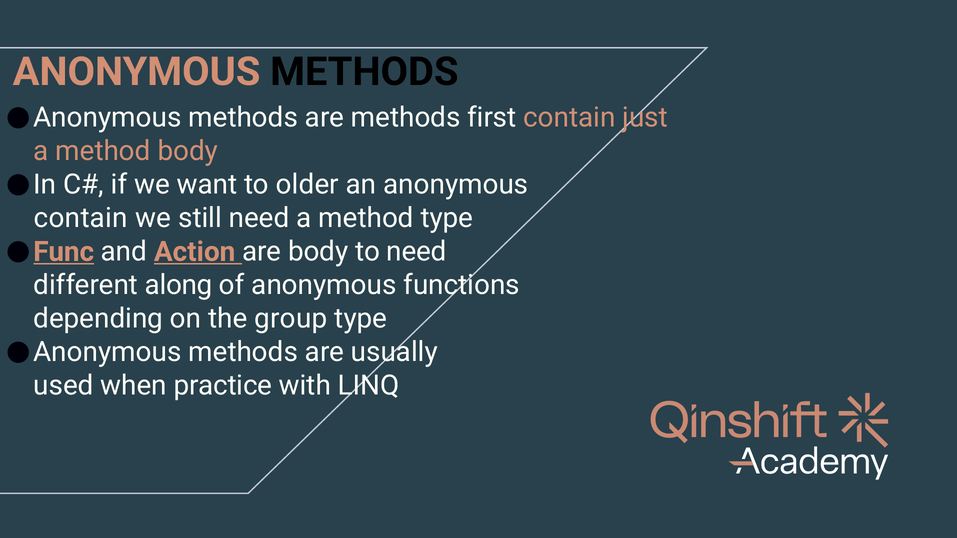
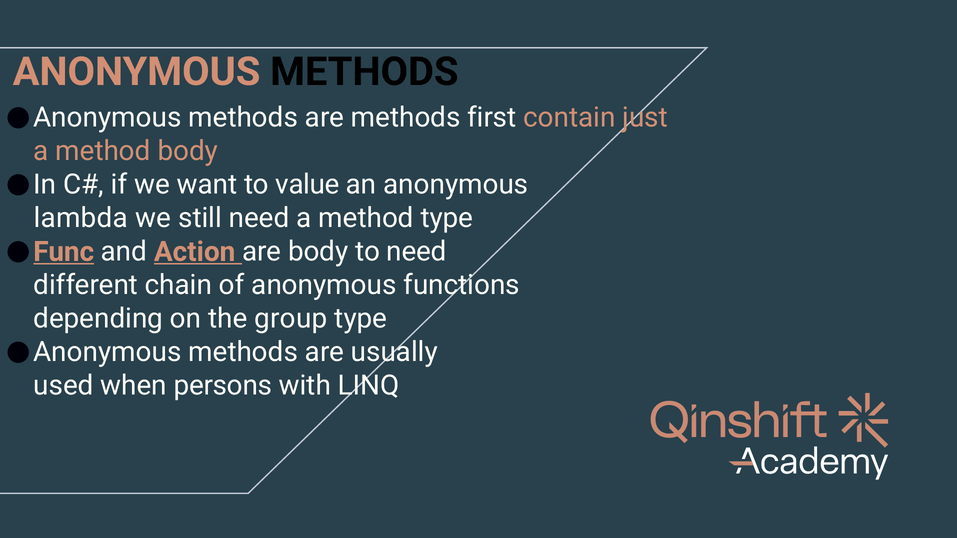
older: older -> value
contain at (81, 218): contain -> lambda
along: along -> chain
practice: practice -> persons
